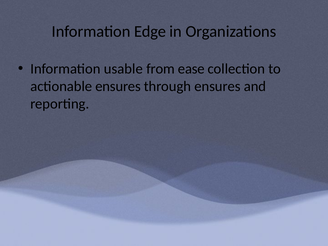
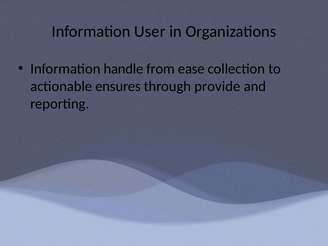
Edge: Edge -> User
usable: usable -> handle
through ensures: ensures -> provide
